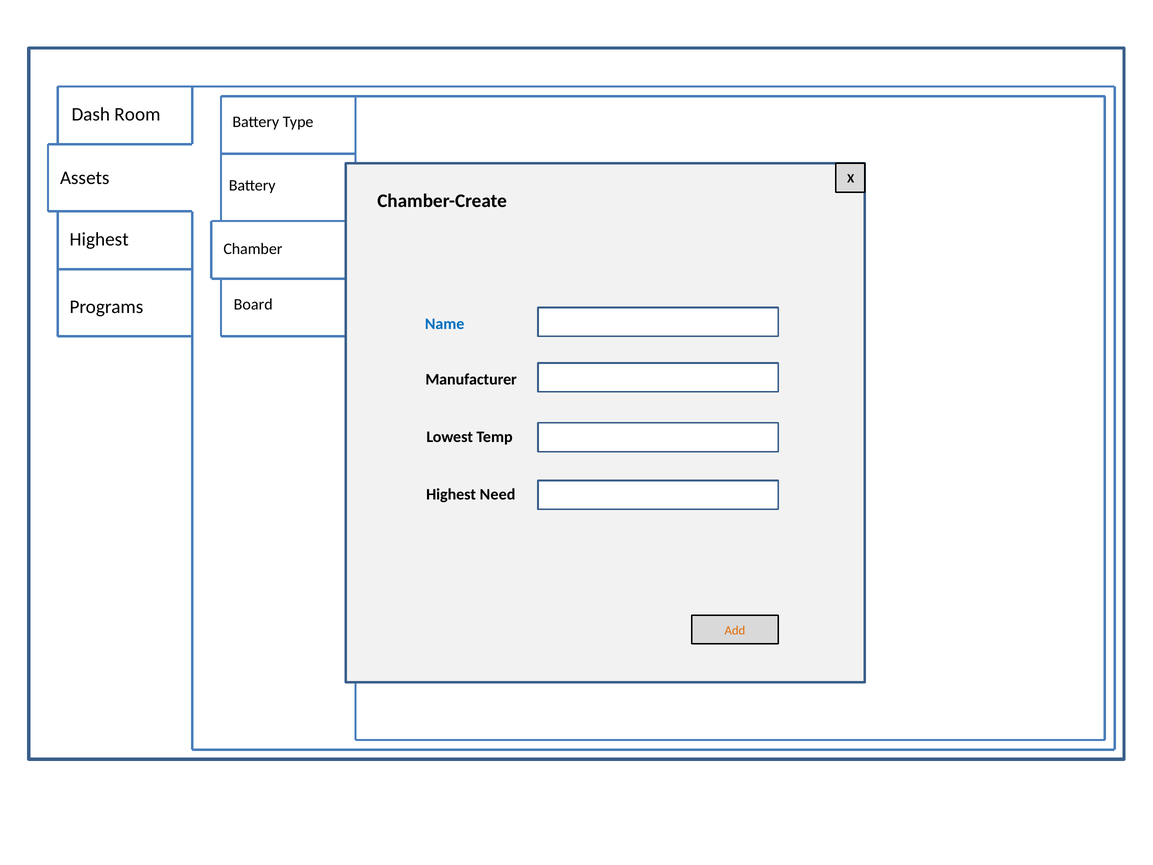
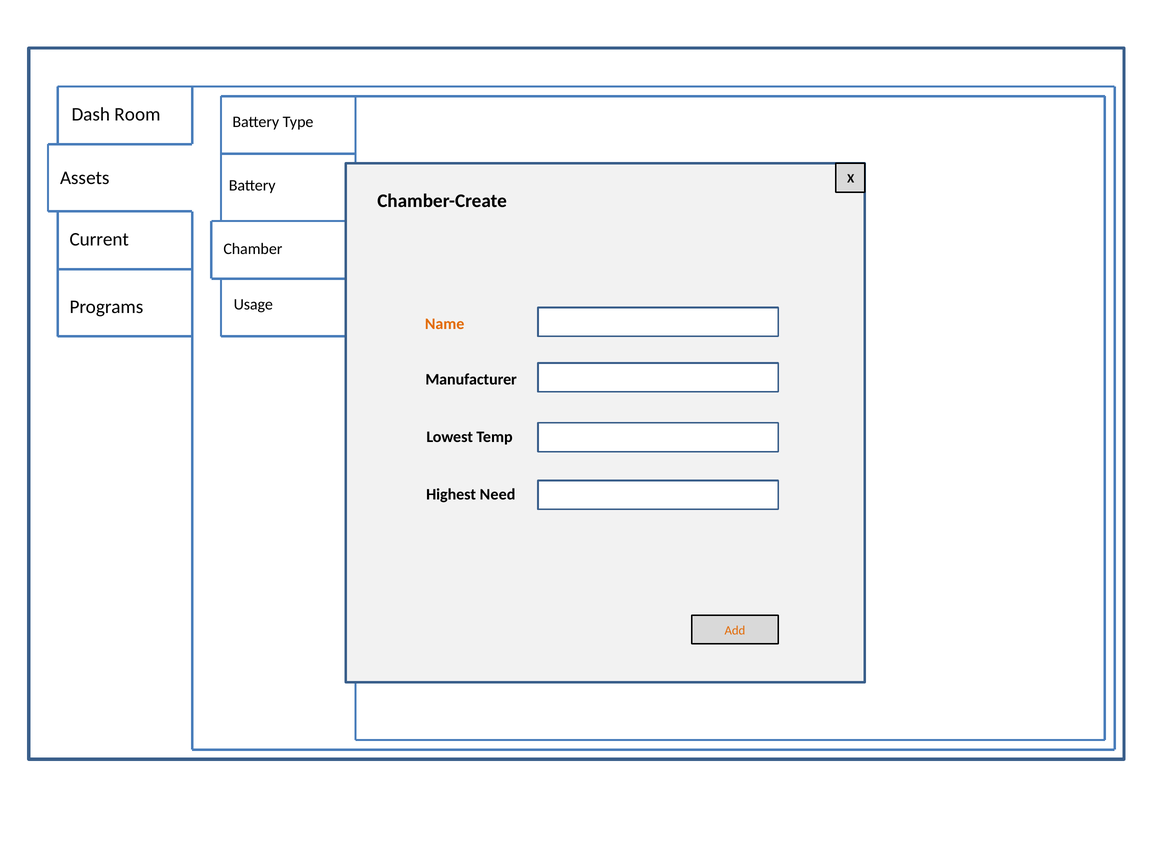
Highest at (99, 239): Highest -> Current
Board: Board -> Usage
Name at (445, 324) colour: blue -> orange
